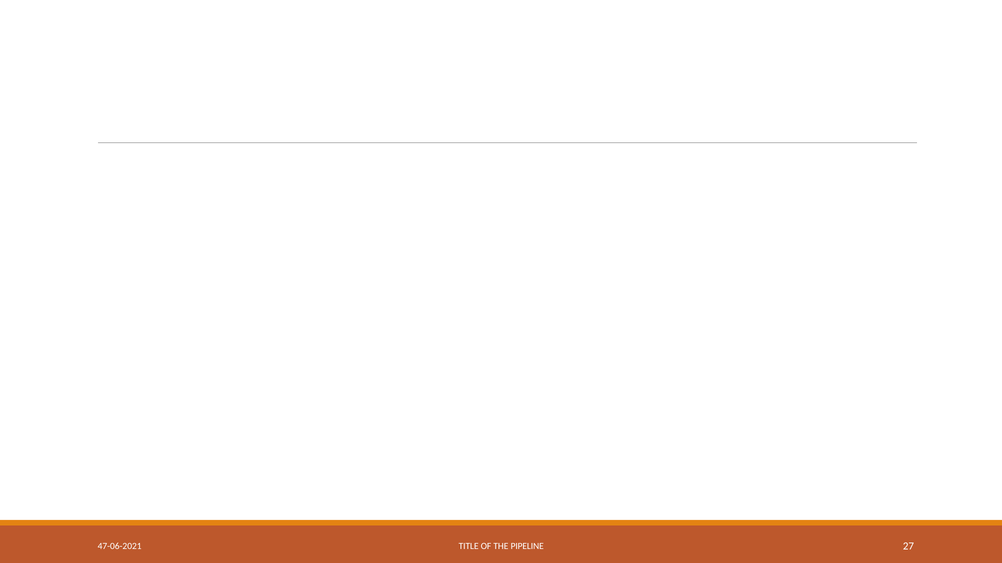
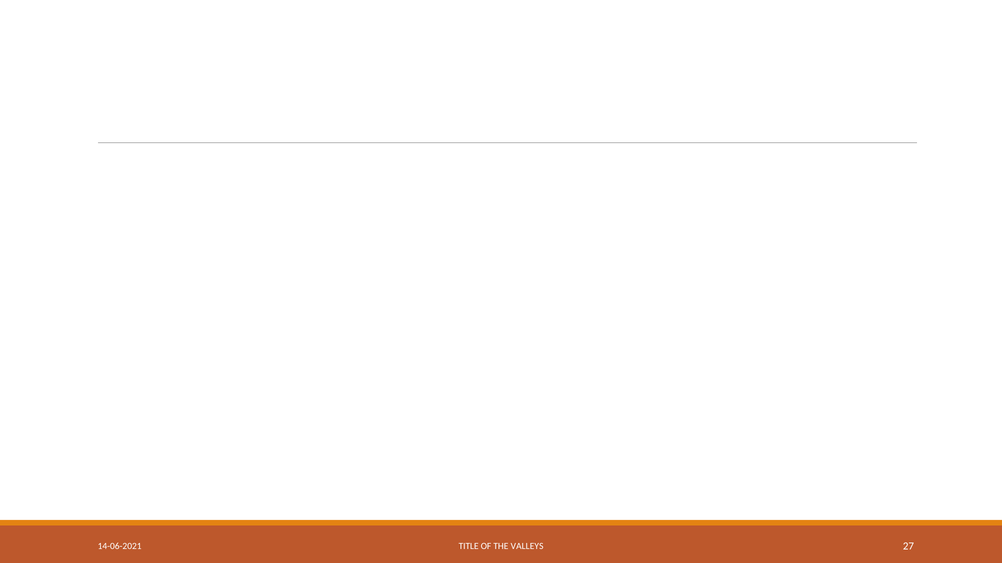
47-06-2021: 47-06-2021 -> 14-06-2021
PIPELINE: PIPELINE -> VALLEYS
